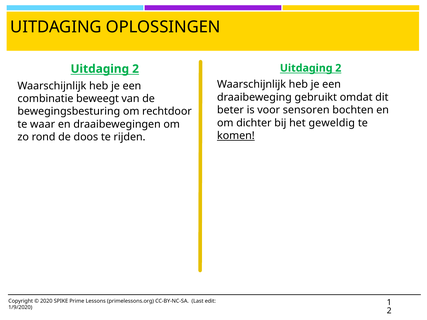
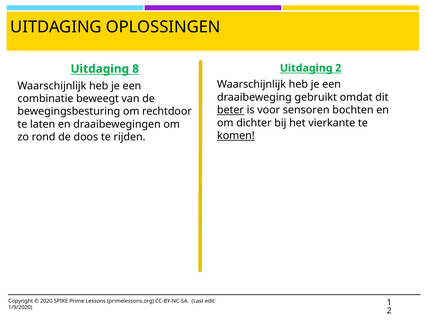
2 at (136, 69): 2 -> 8
beter underline: none -> present
geweldig: geweldig -> vierkante
waar: waar -> laten
